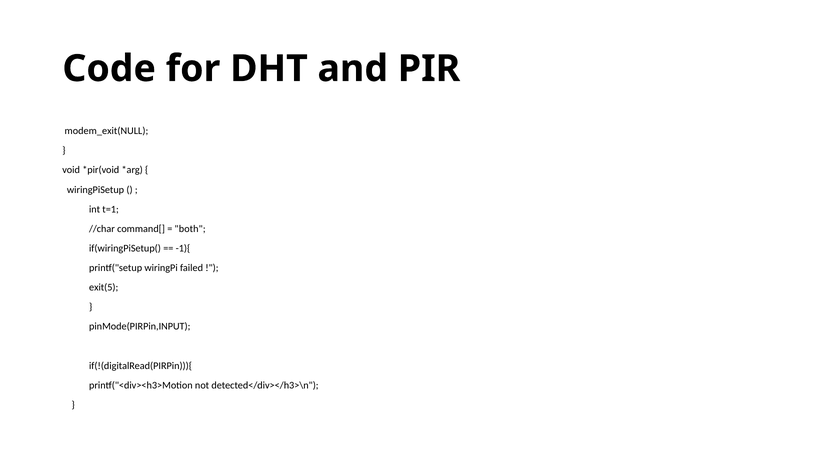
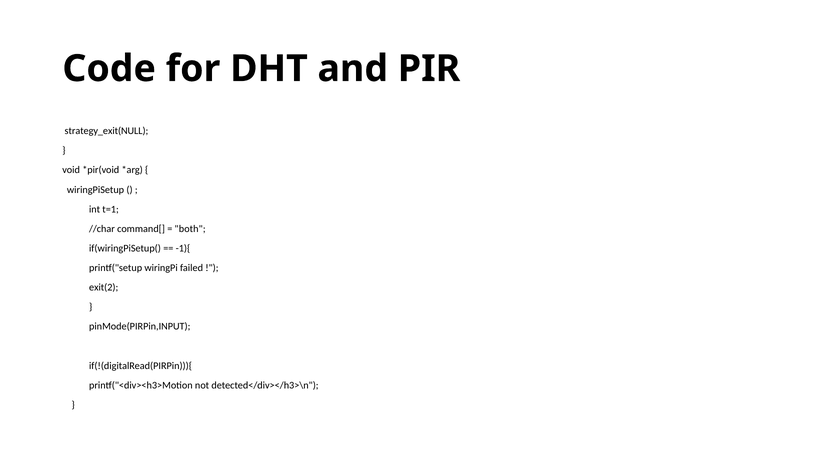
modem_exit(NULL: modem_exit(NULL -> strategy_exit(NULL
exit(5: exit(5 -> exit(2
